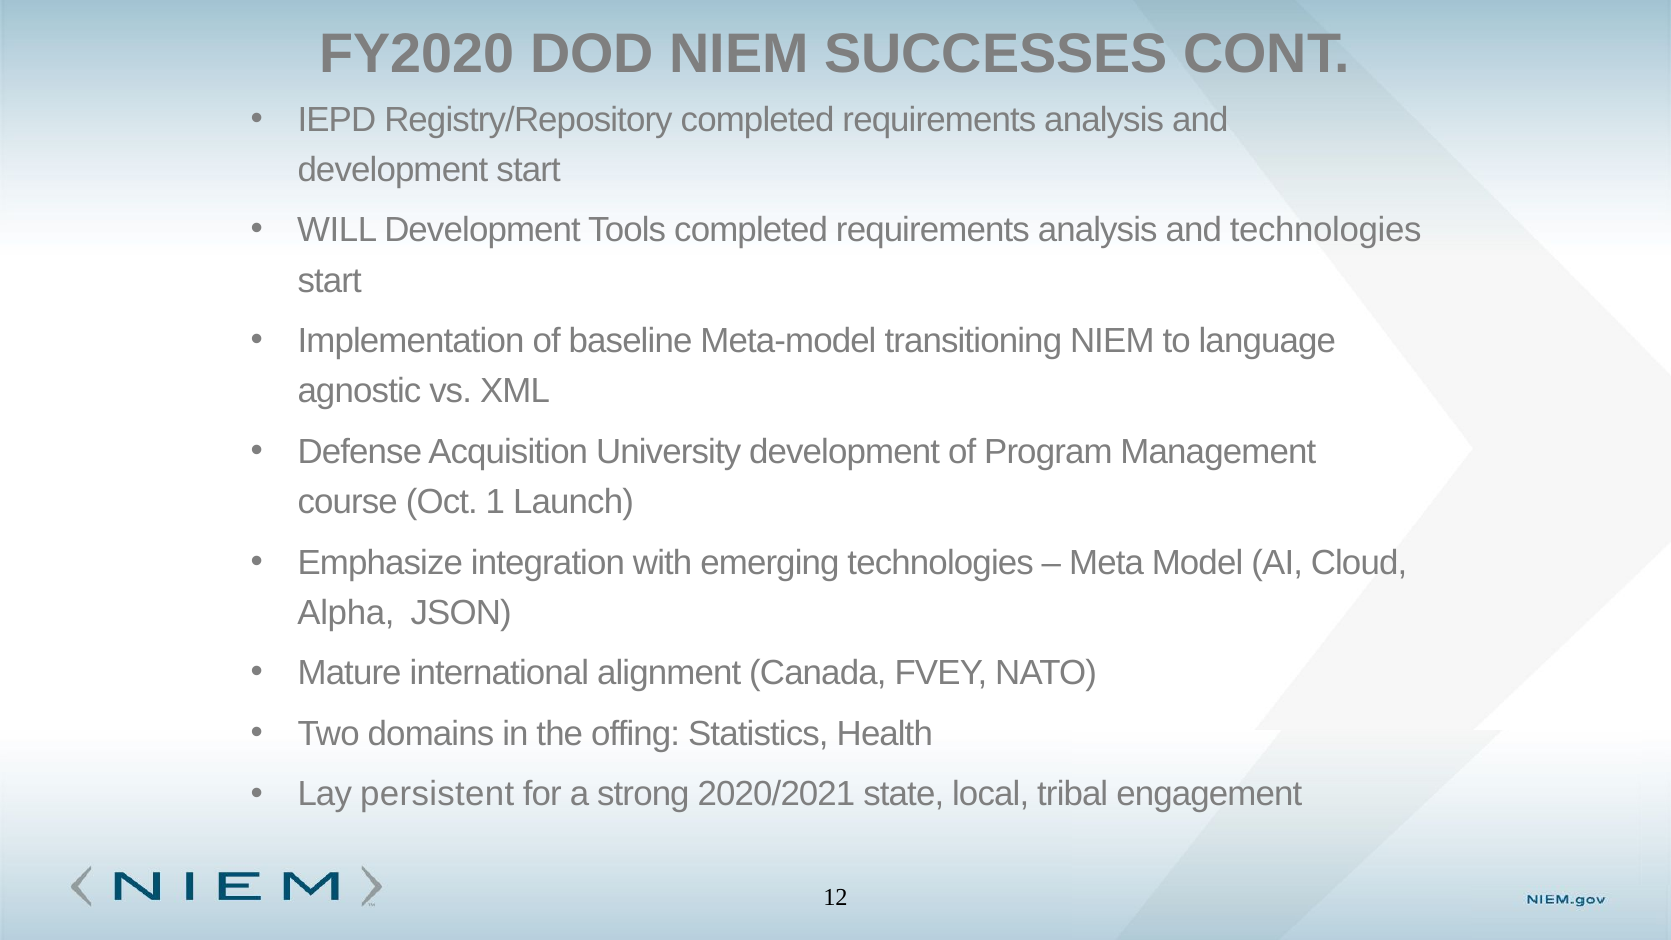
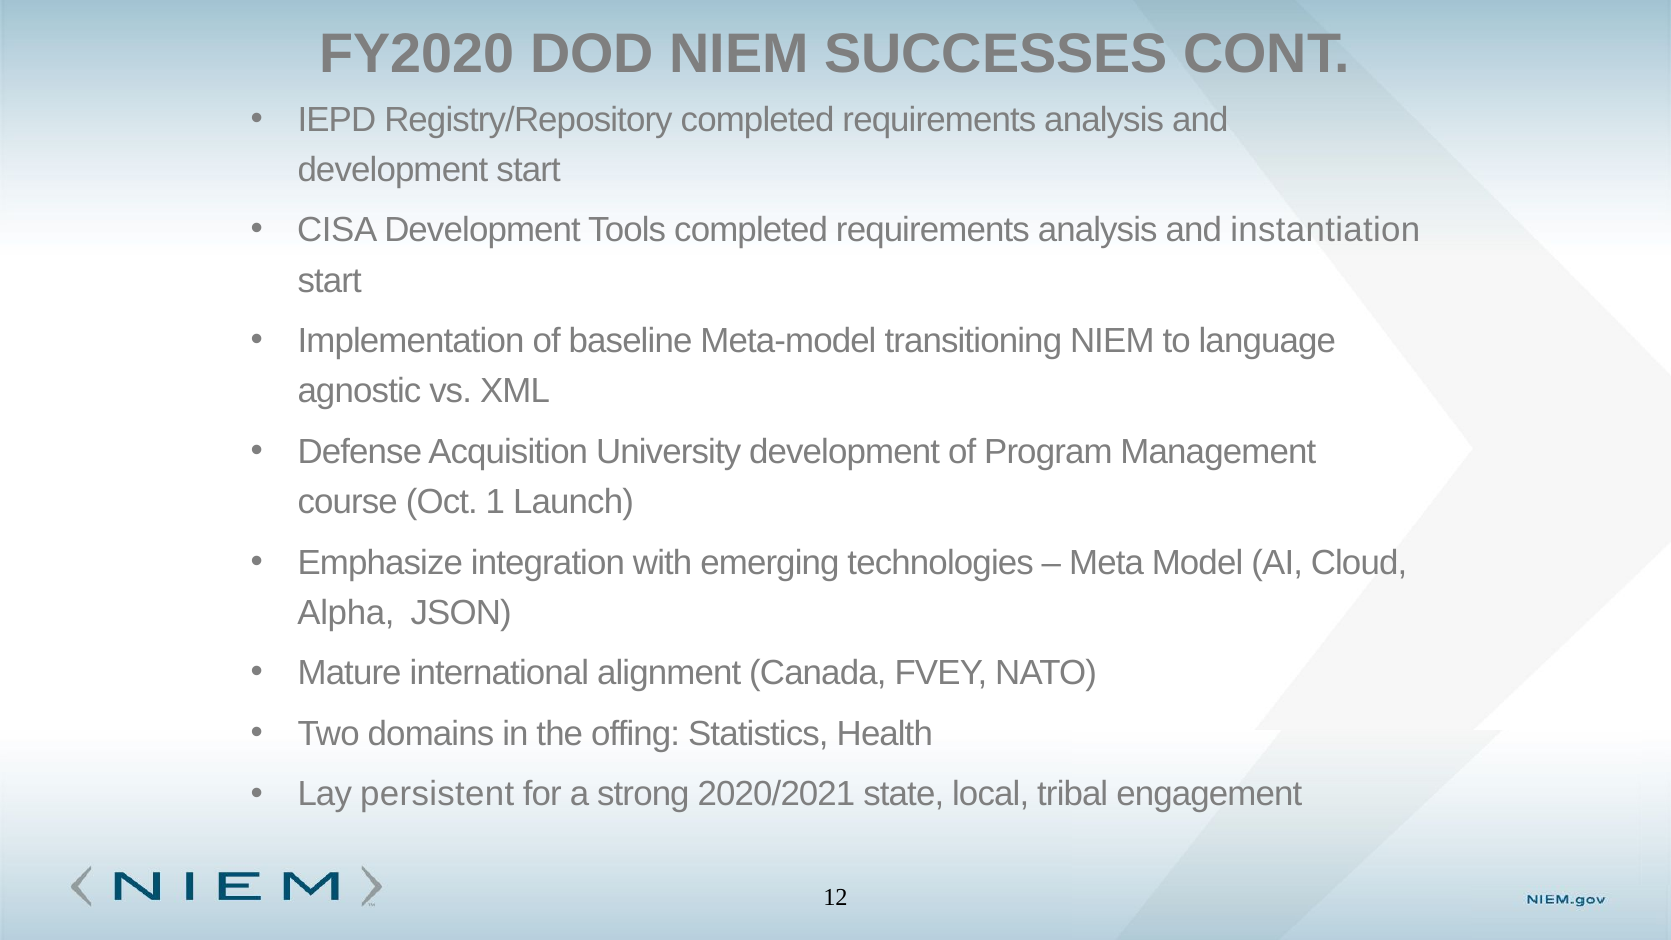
WILL: WILL -> CISA
and technologies: technologies -> instantiation
